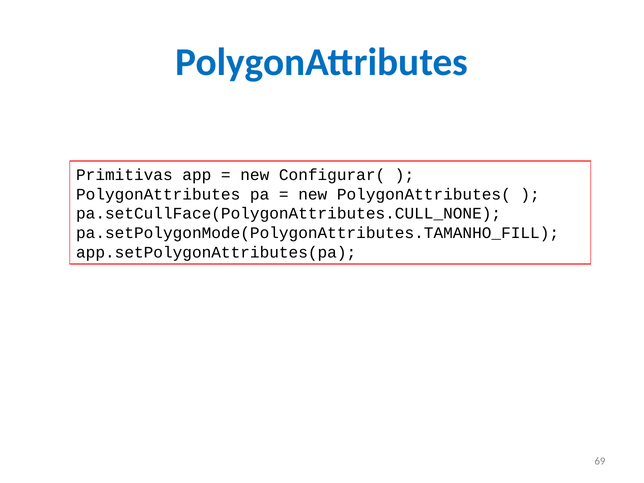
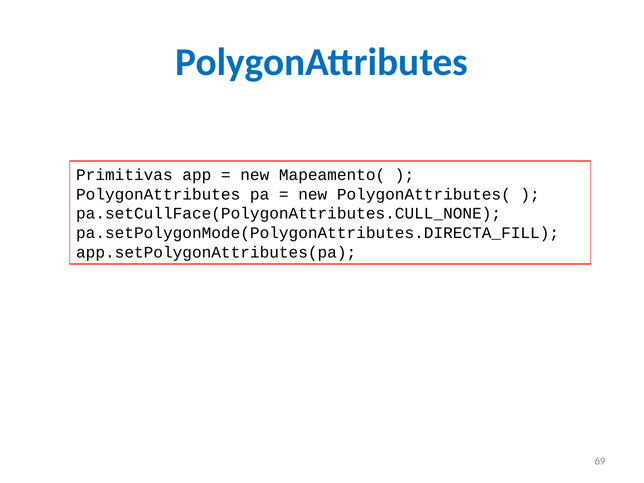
Configurar(: Configurar( -> Mapeamento(
pa.setPolygonMode(PolygonAttributes.TAMANHO_FILL: pa.setPolygonMode(PolygonAttributes.TAMANHO_FILL -> pa.setPolygonMode(PolygonAttributes.DIRECTA_FILL
